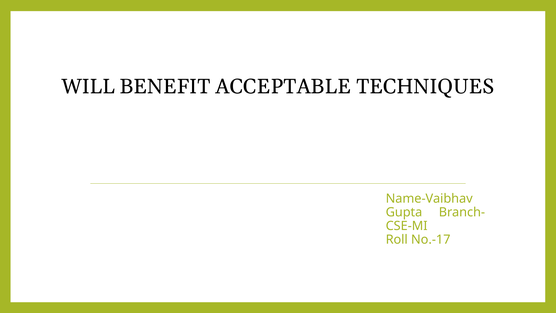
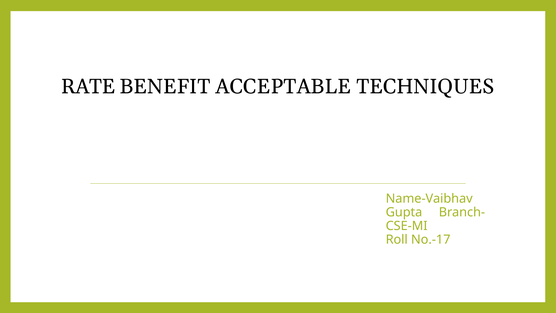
WILL: WILL -> RATE
